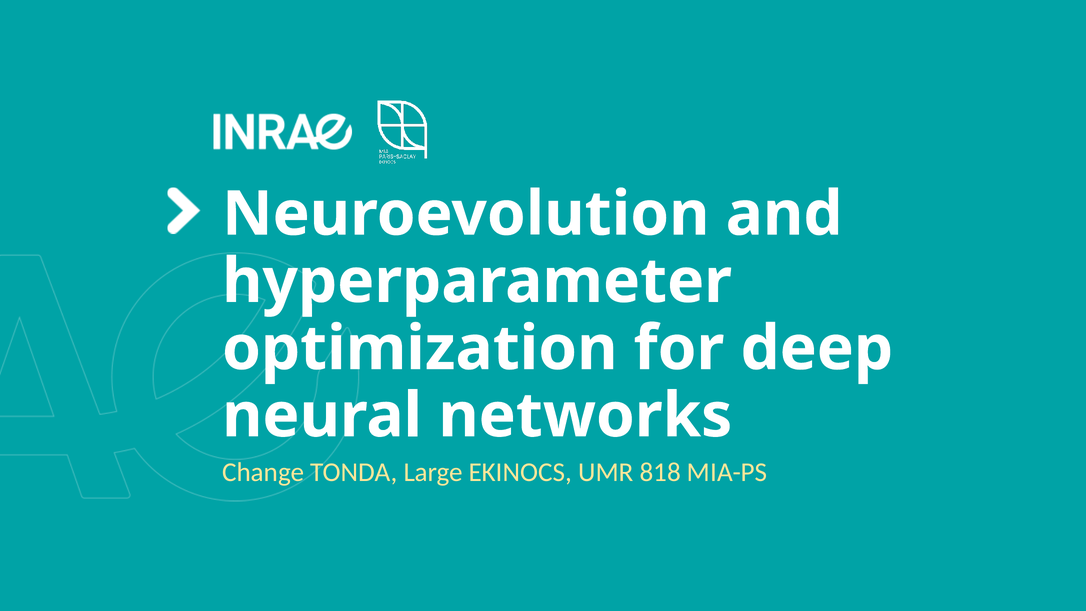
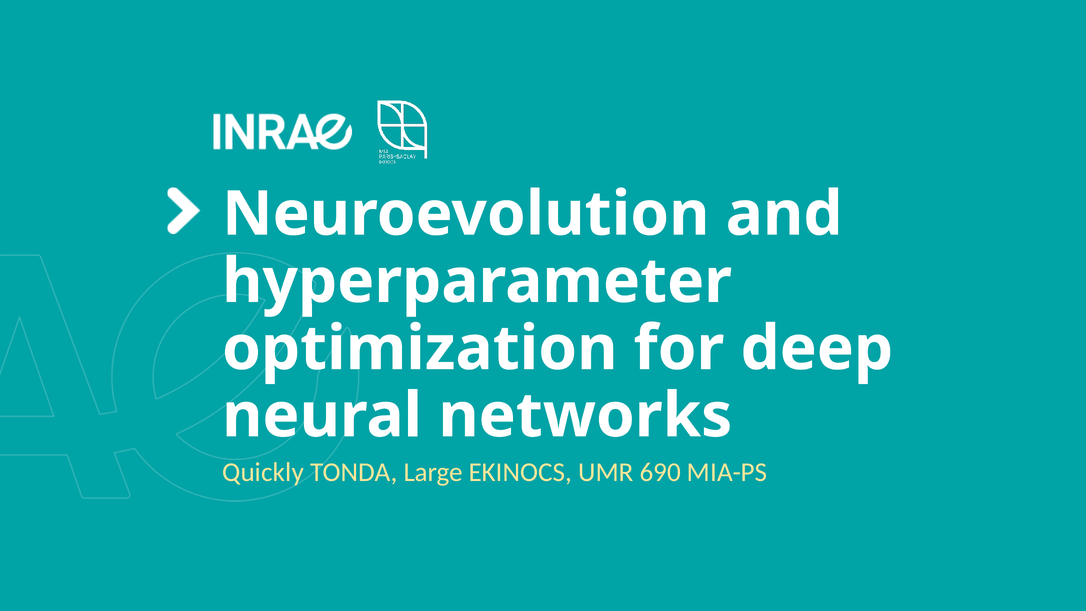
Change: Change -> Quickly
818: 818 -> 690
